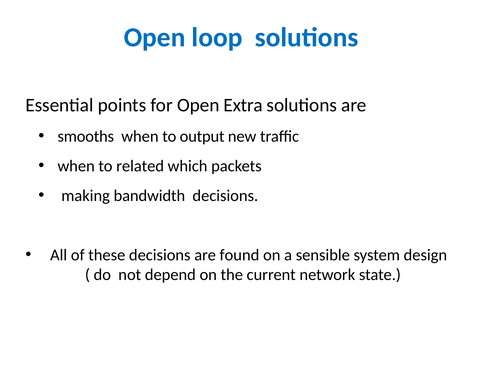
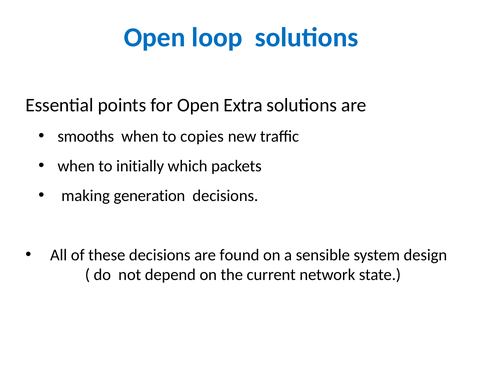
output: output -> copies
related: related -> initially
bandwidth: bandwidth -> generation
